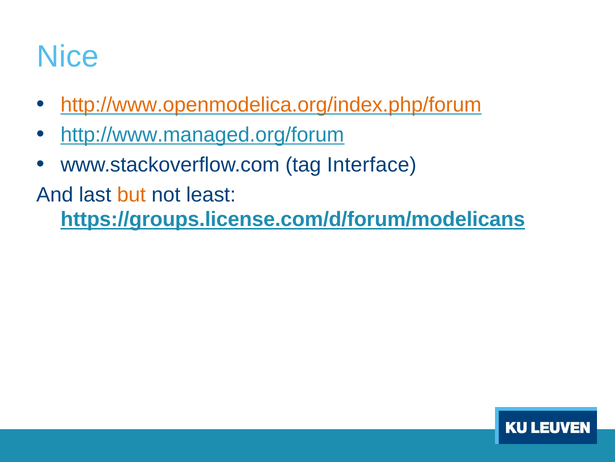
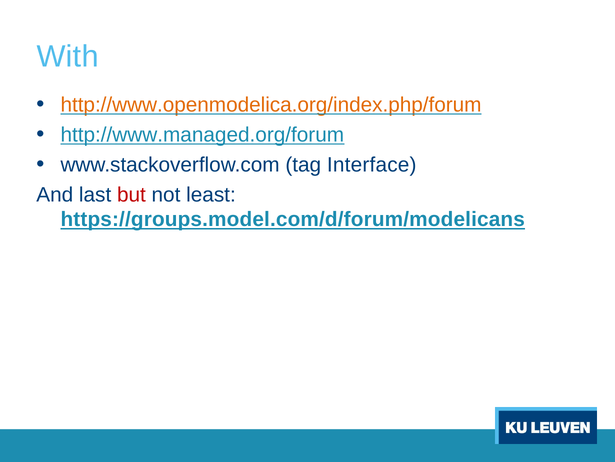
Nice: Nice -> With
but colour: orange -> red
https://groups.license.com/d/forum/modelicans: https://groups.license.com/d/forum/modelicans -> https://groups.model.com/d/forum/modelicans
